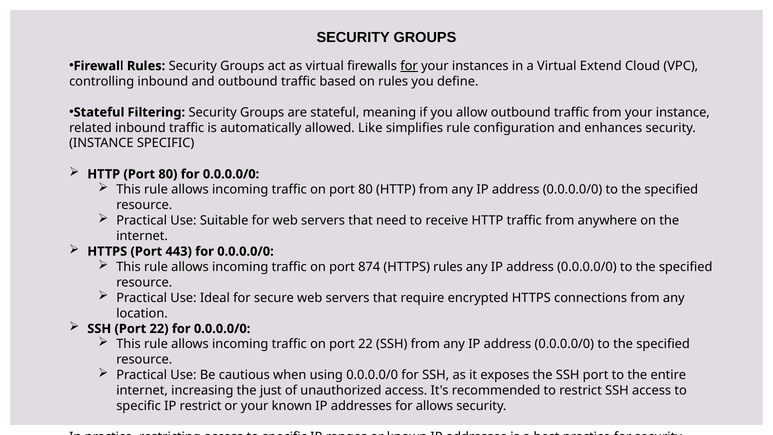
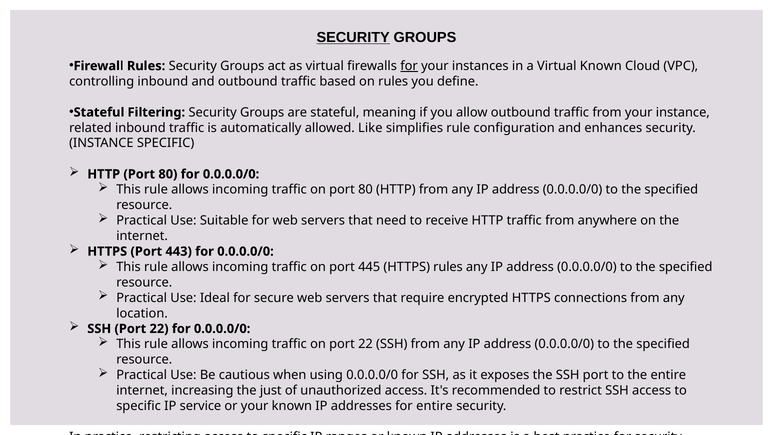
SECURITY at (353, 38) underline: none -> present
Virtual Extend: Extend -> Known
874: 874 -> 445
IP restrict: restrict -> service
for allows: allows -> entire
